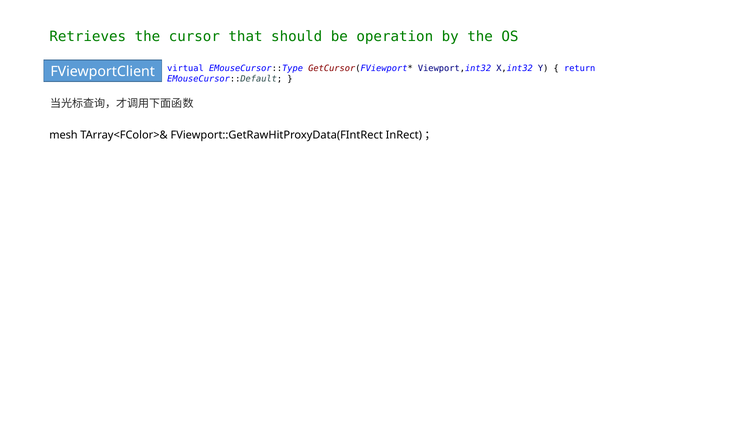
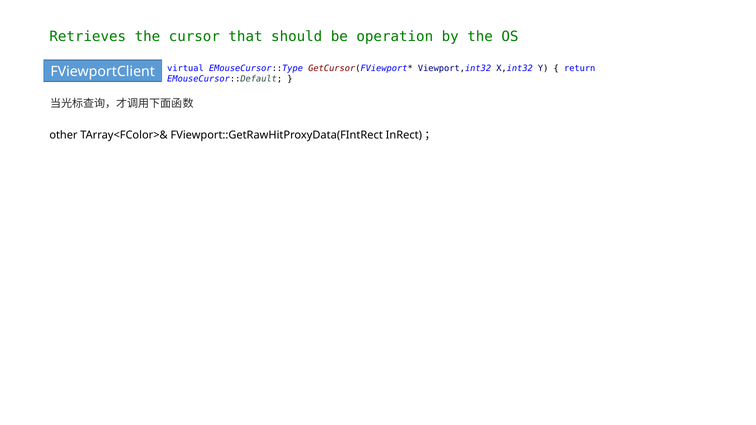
mesh: mesh -> other
